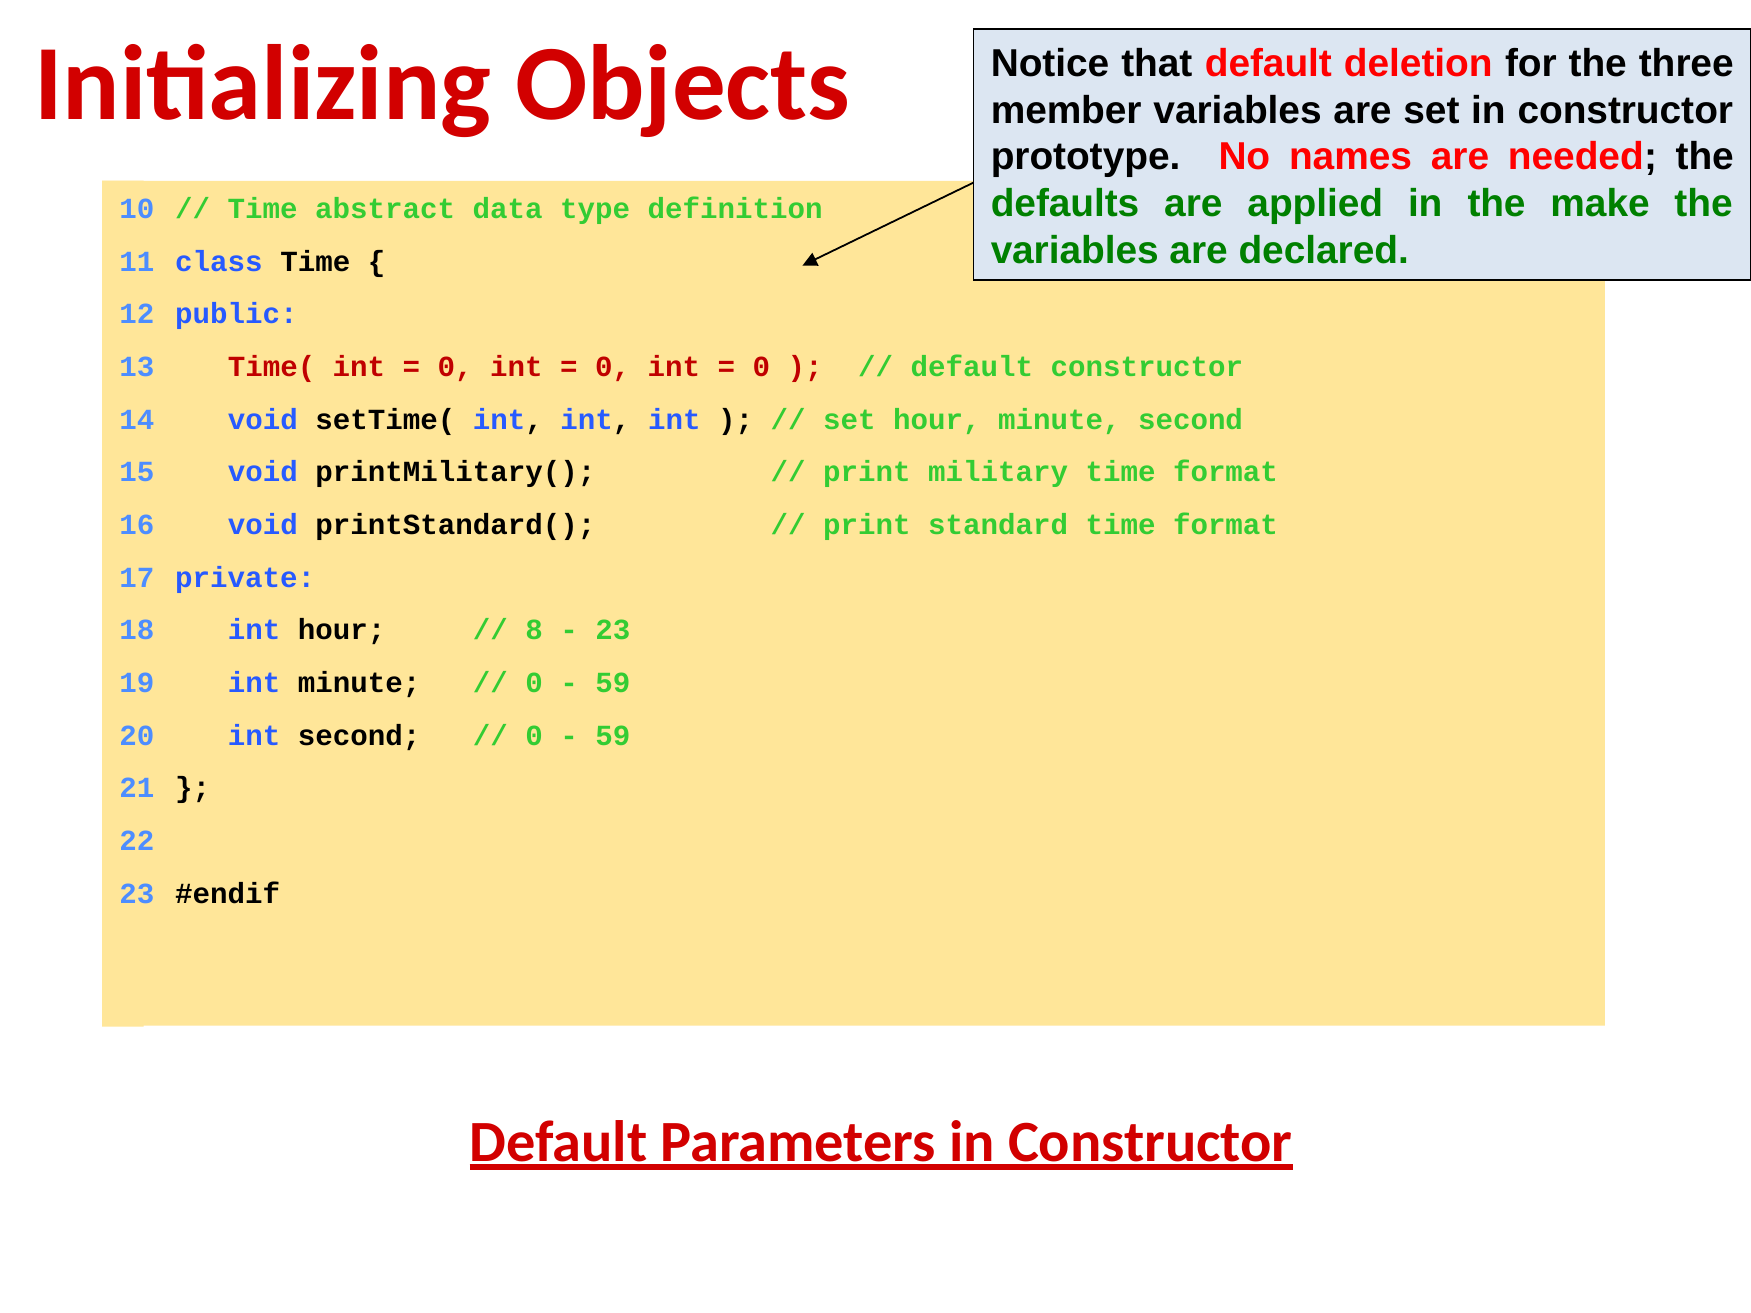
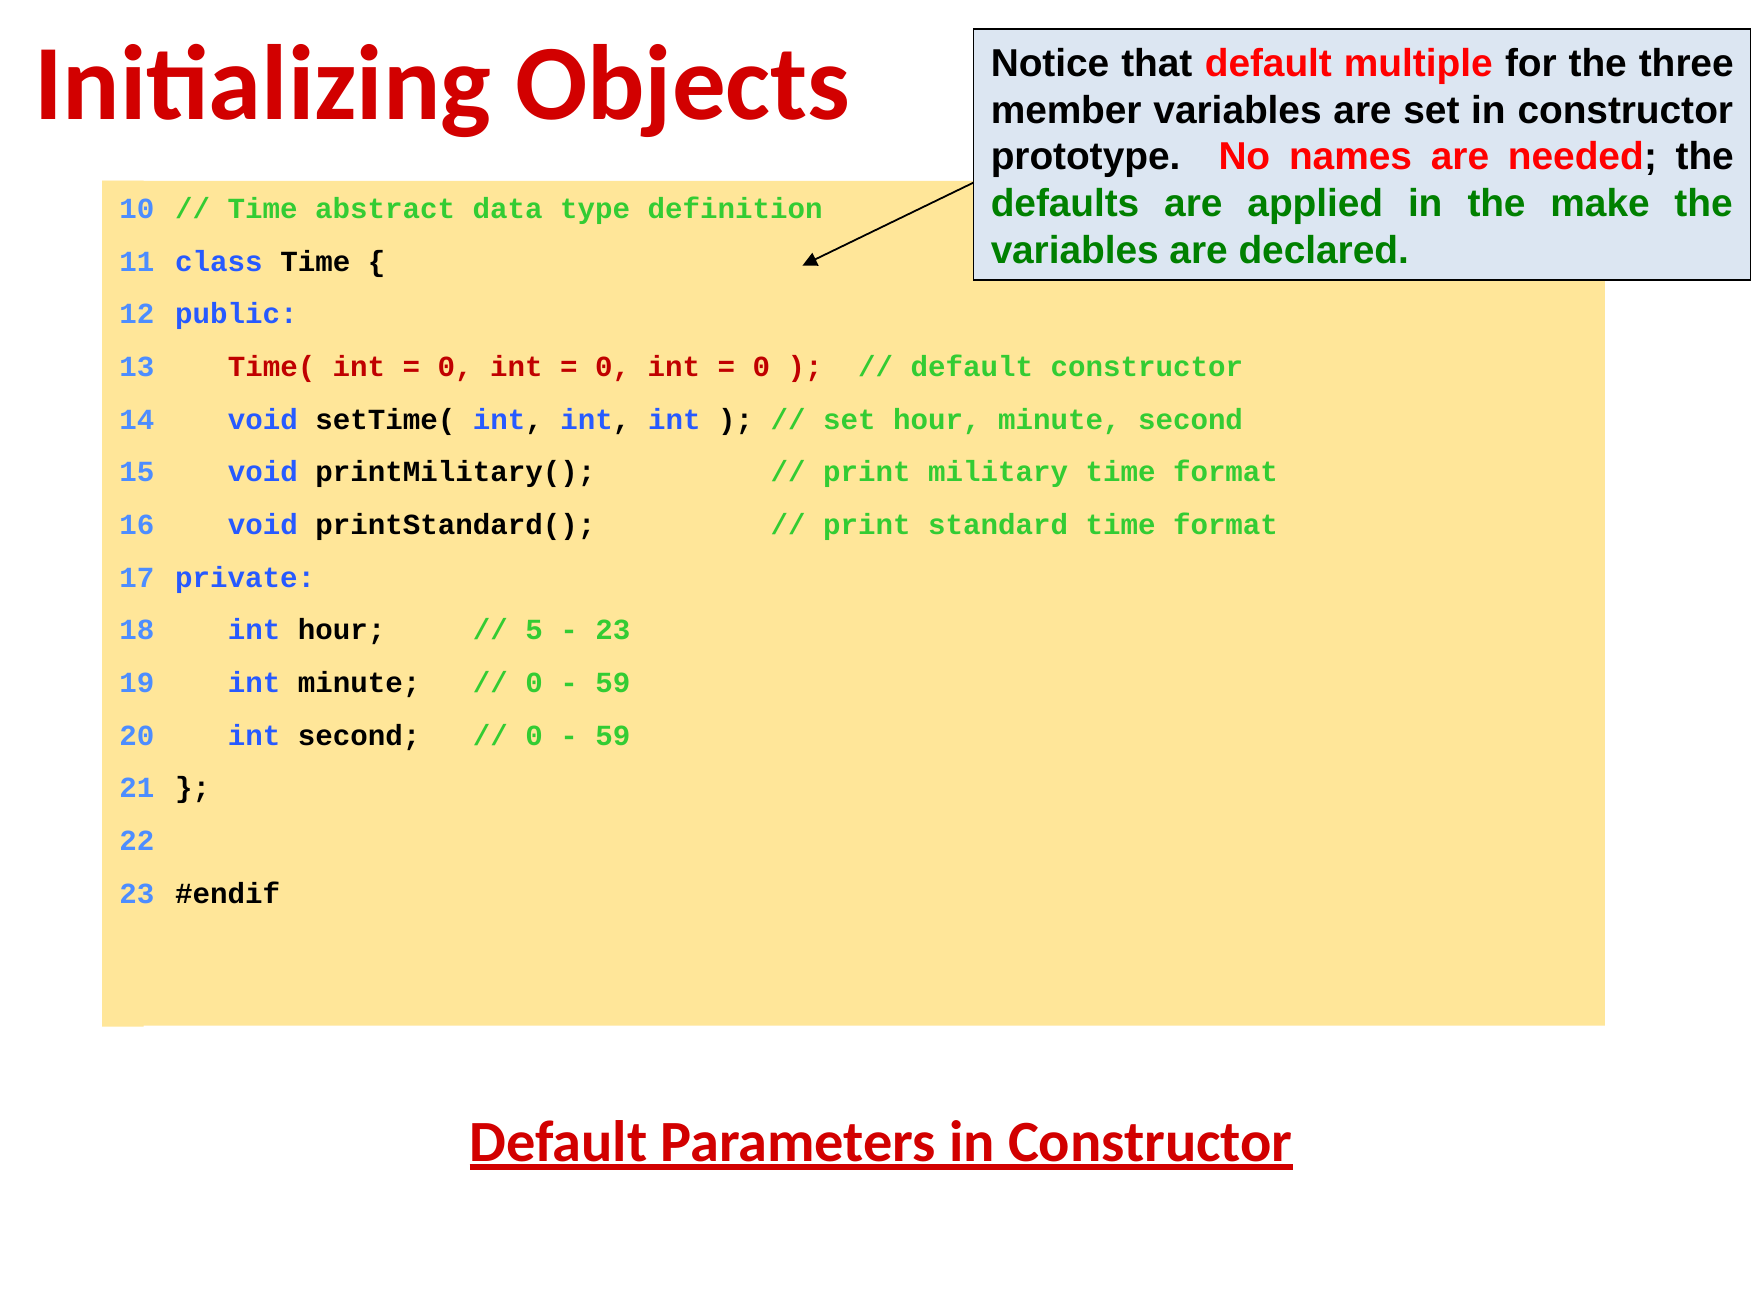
deletion: deletion -> multiple
8: 8 -> 5
